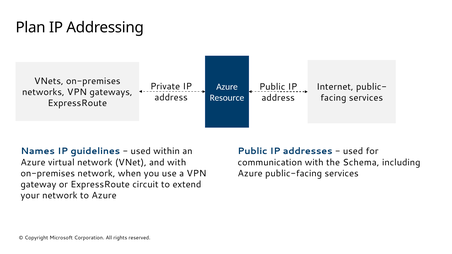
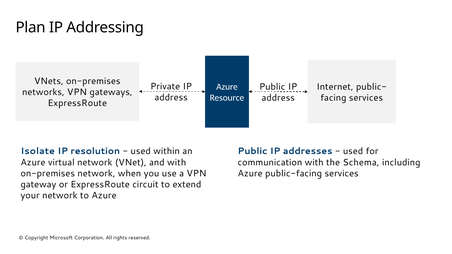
Names: Names -> Isolate
guidelines: guidelines -> resolution
